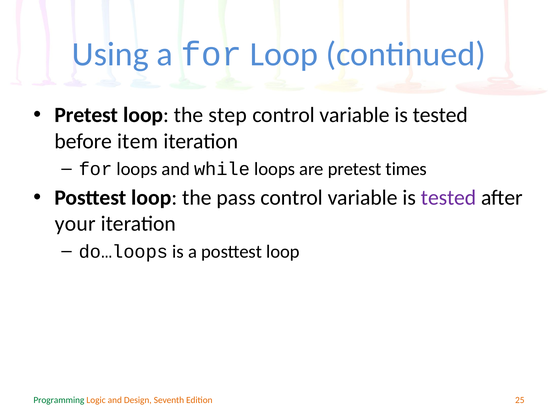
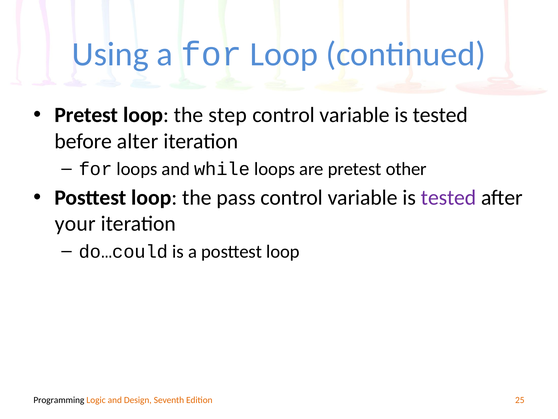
item: item -> alter
times: times -> other
do…loops: do…loops -> do…could
Programming colour: green -> black
